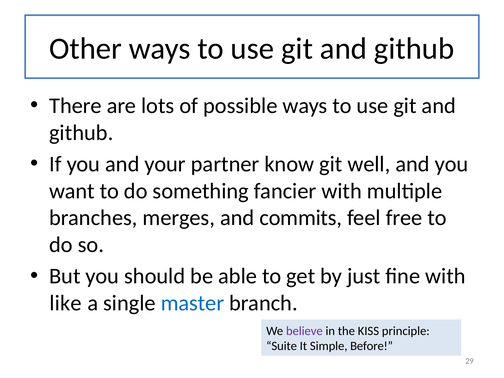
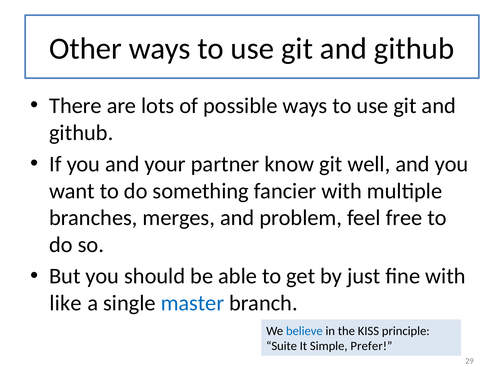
commits: commits -> problem
believe colour: purple -> blue
Before: Before -> Prefer
